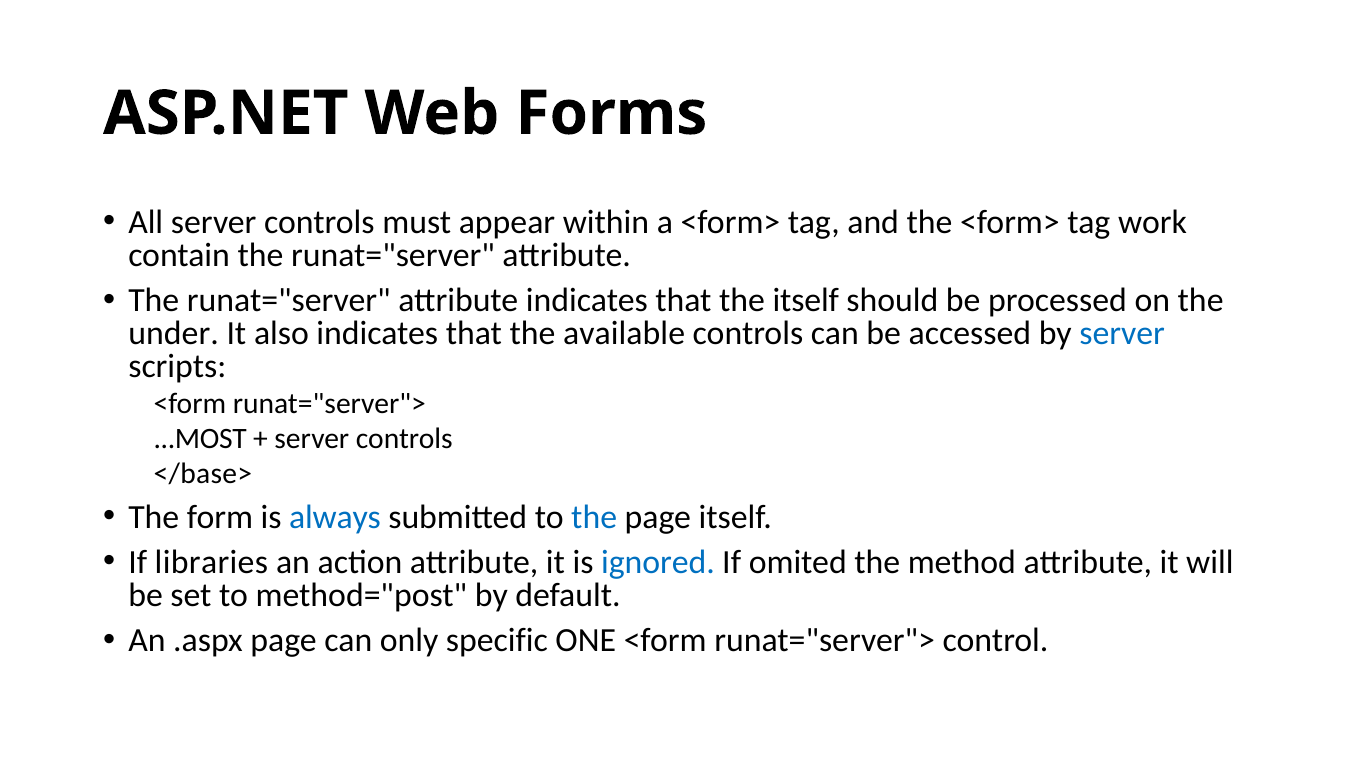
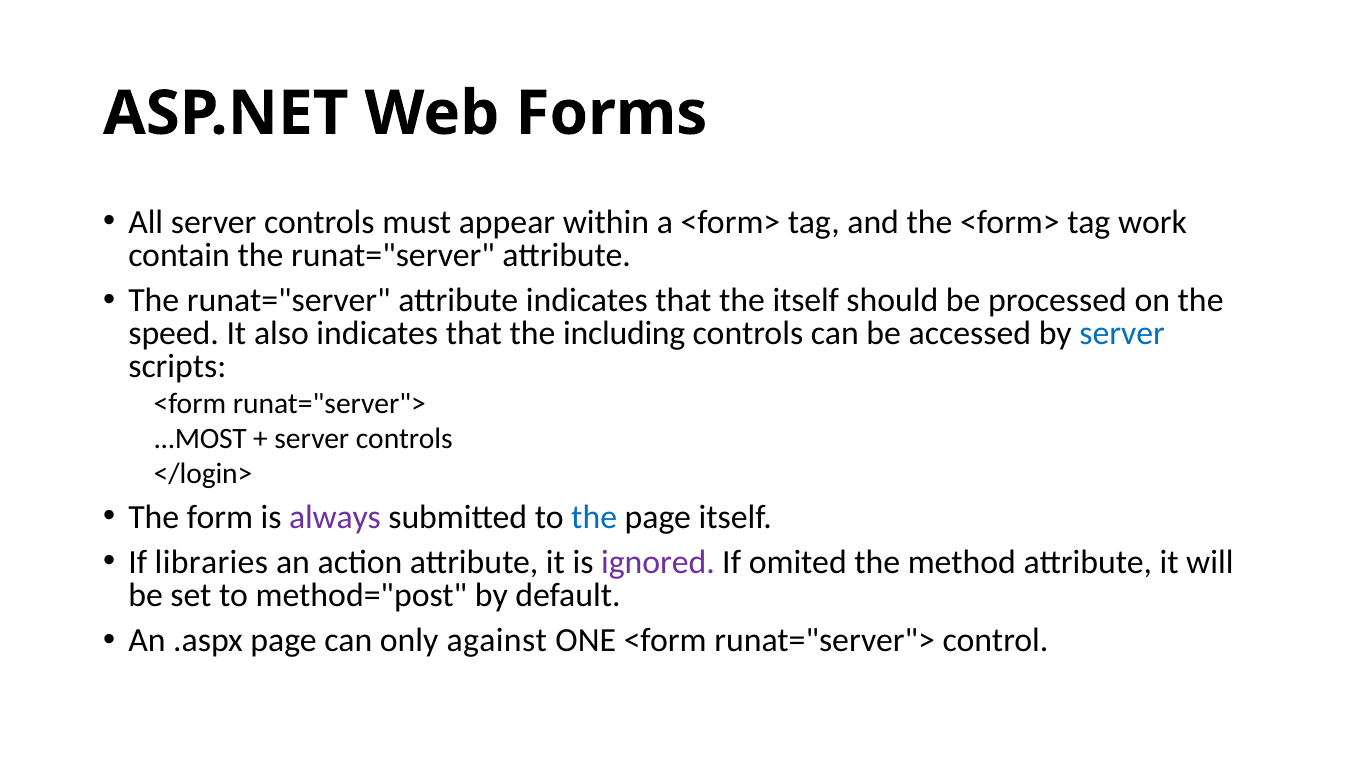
under: under -> speed
available: available -> including
</base>: </base> -> </login>
always colour: blue -> purple
ignored colour: blue -> purple
specific: specific -> against
